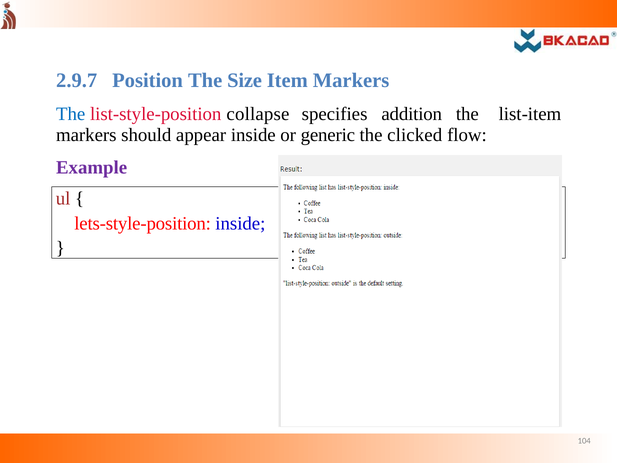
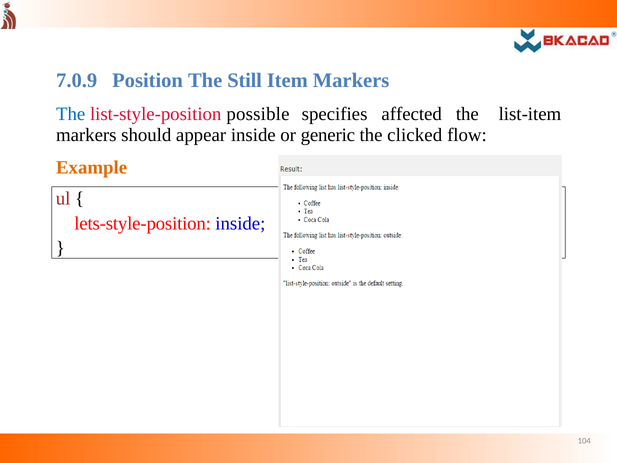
2.9.7: 2.9.7 -> 7.0.9
Size: Size -> Still
collapse: collapse -> possible
addition: addition -> affected
Example colour: purple -> orange
